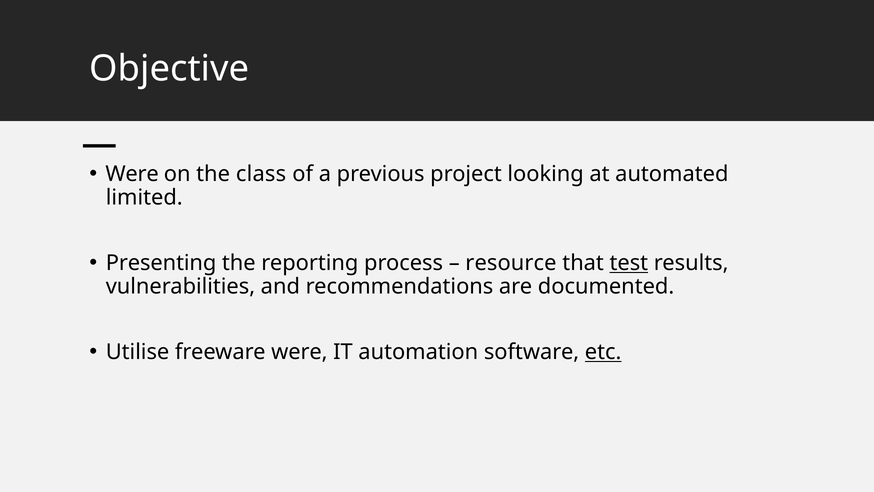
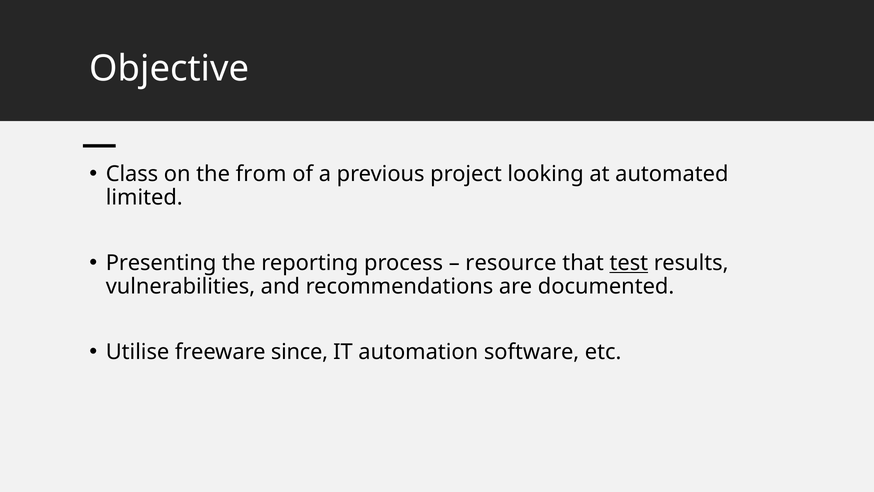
Were at (132, 174): Were -> Class
class: class -> from
freeware were: were -> since
etc underline: present -> none
